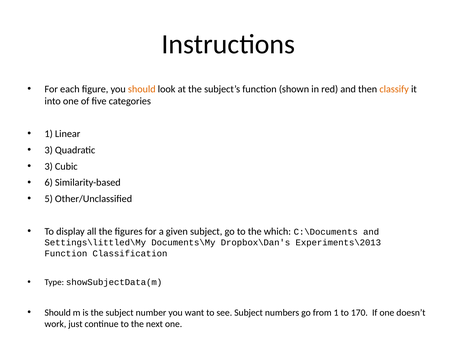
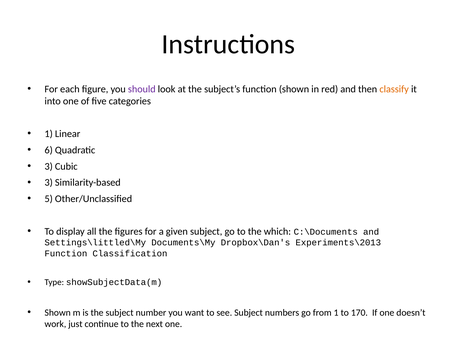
should at (142, 89) colour: orange -> purple
3 at (49, 150): 3 -> 6
6 at (49, 182): 6 -> 3
Should at (58, 312): Should -> Shown
